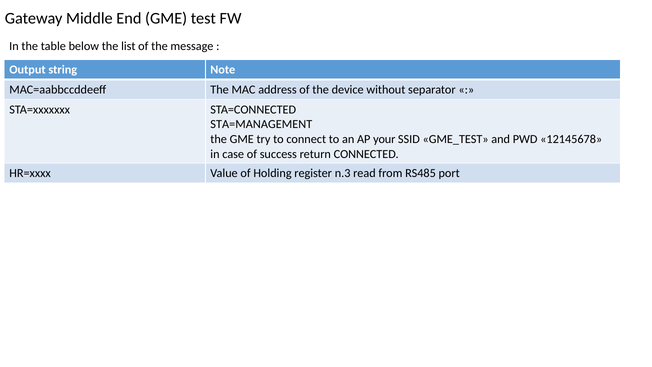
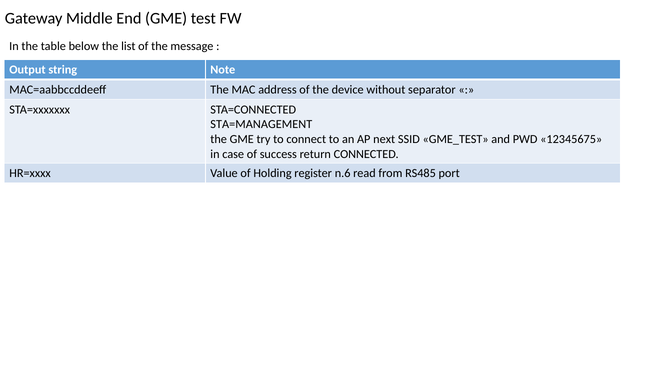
your: your -> next
12145678: 12145678 -> 12345675
n.3: n.3 -> n.6
